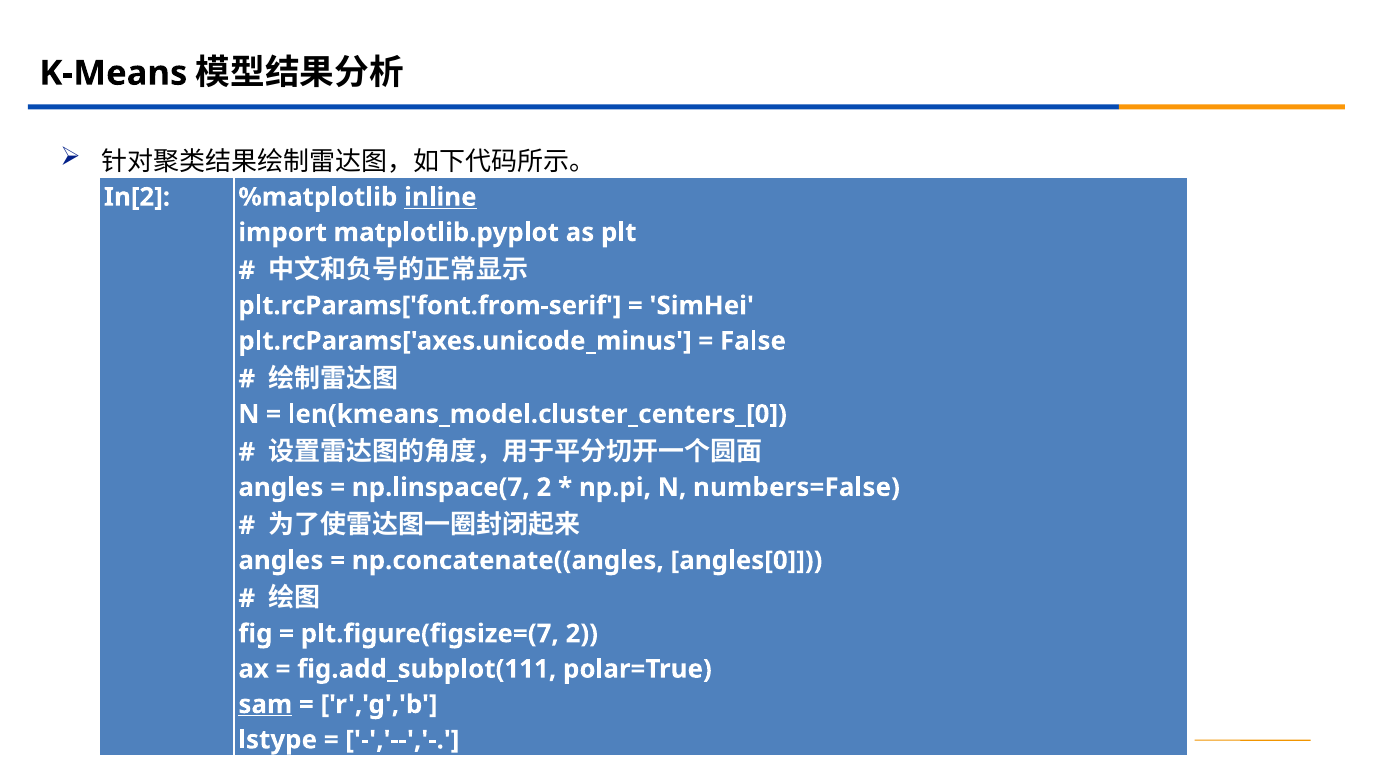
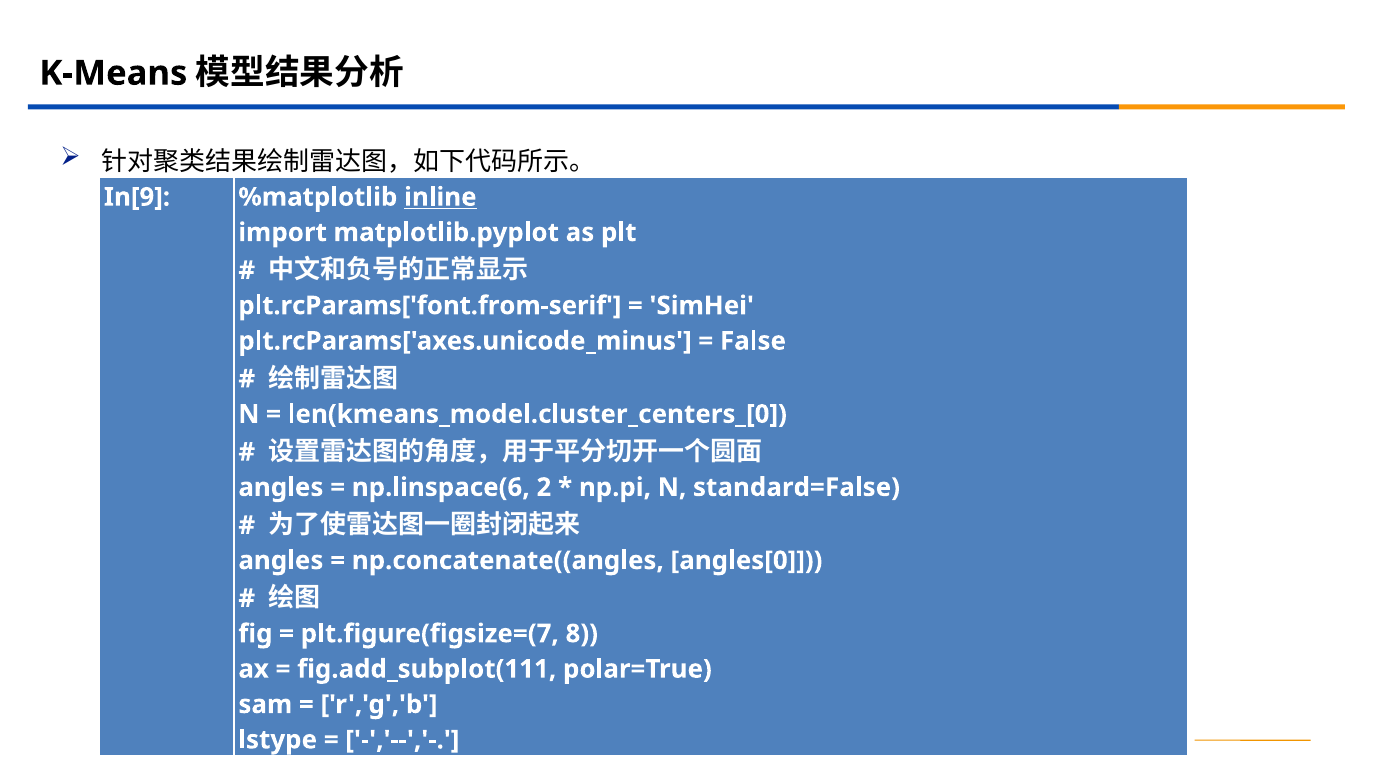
In[2: In[2 -> In[9
np.linspace(7: np.linspace(7 -> np.linspace(6
numbers=False: numbers=False -> standard=False
plt.figure(figsize=(7 2: 2 -> 8
sam underline: present -> none
